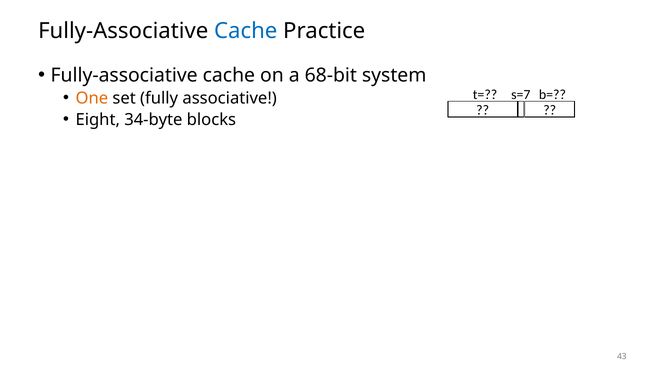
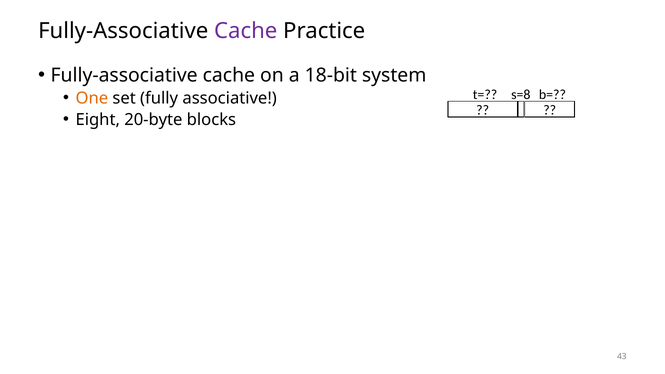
Cache at (246, 31) colour: blue -> purple
68-bit: 68-bit -> 18-bit
s=7: s=7 -> s=8
34-byte: 34-byte -> 20-byte
